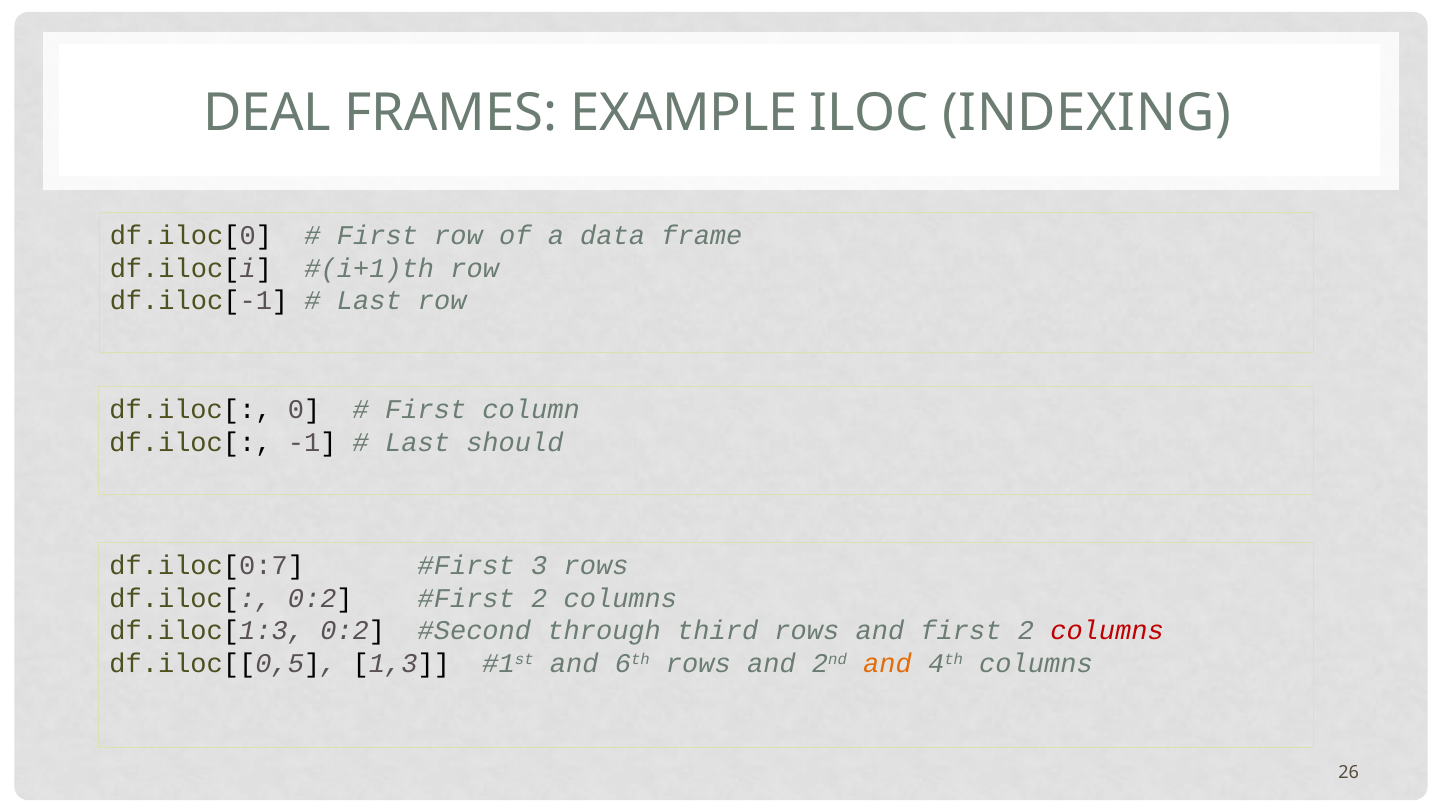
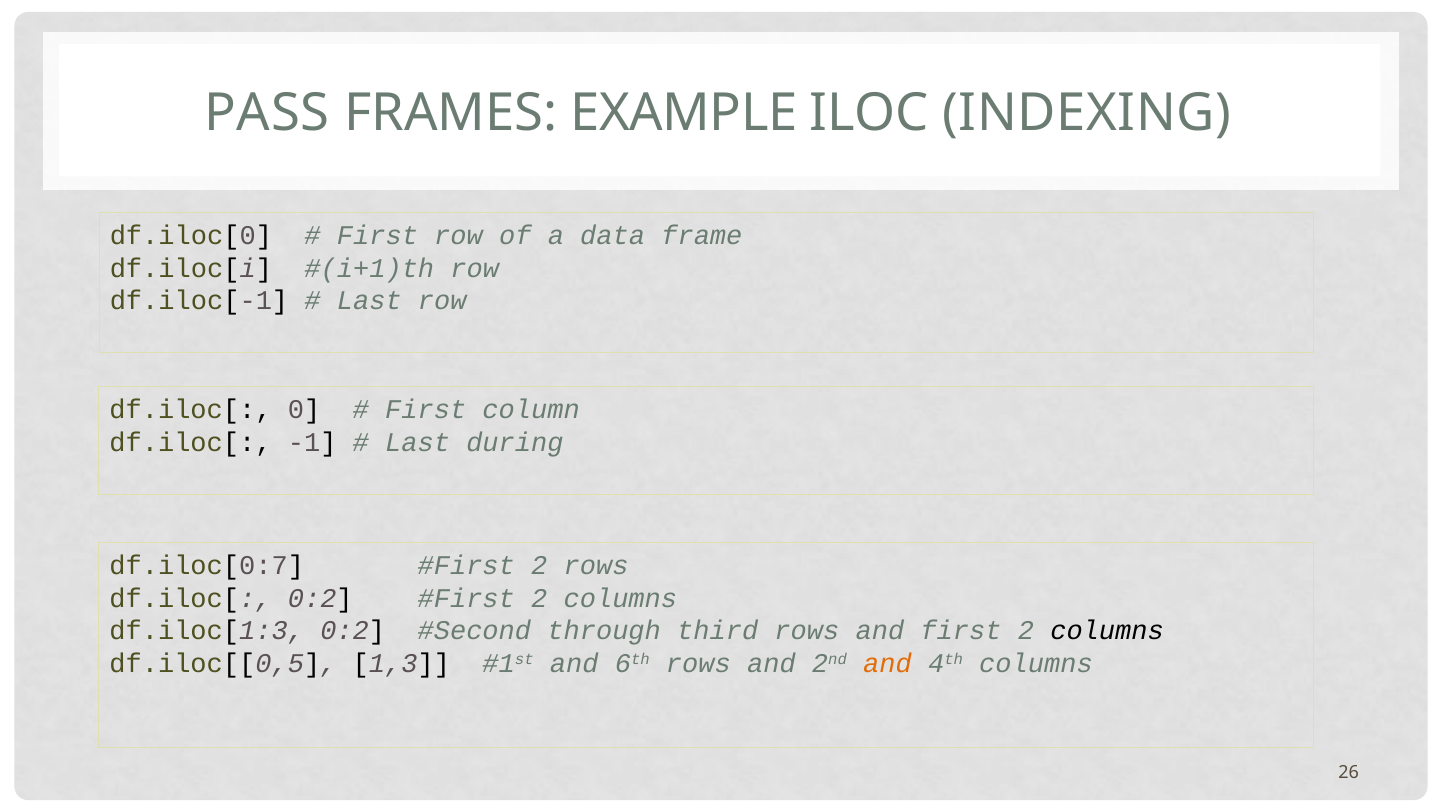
DEAL: DEAL -> PASS
should: should -> during
3 at (539, 566): 3 -> 2
columns at (1107, 631) colour: red -> black
